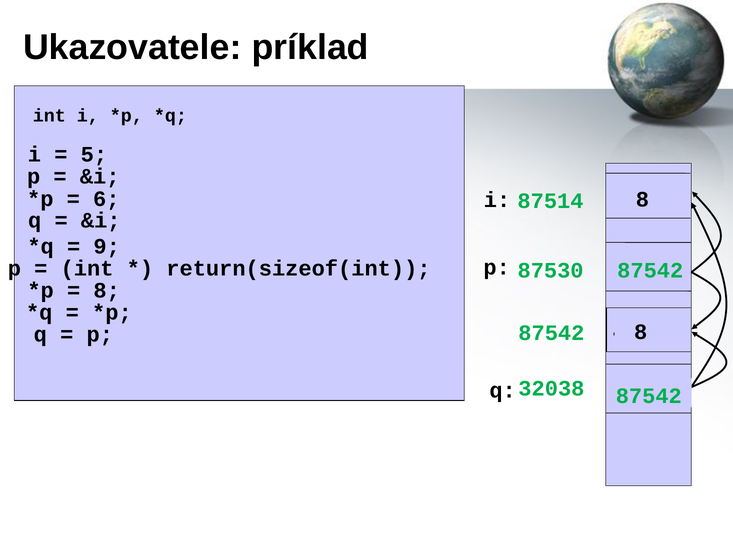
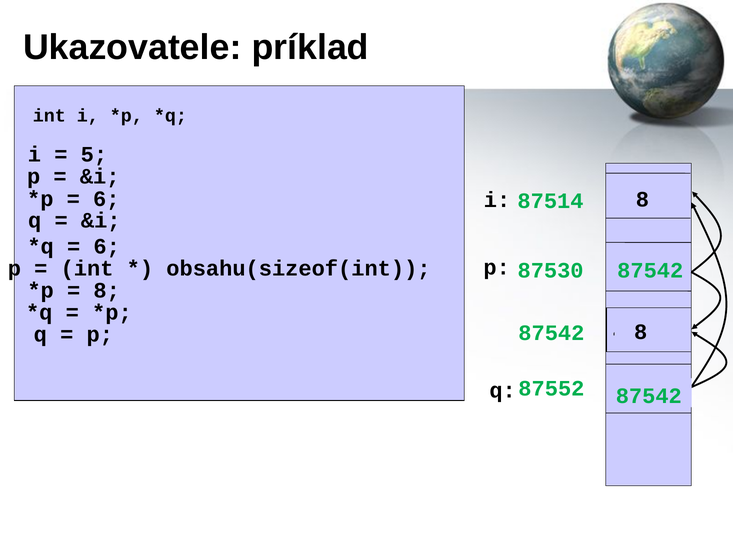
9 at (107, 247): 9 -> 6
return(sizeof(int: return(sizeof(int -> obsahu(sizeof(int
32038: 32038 -> 87552
